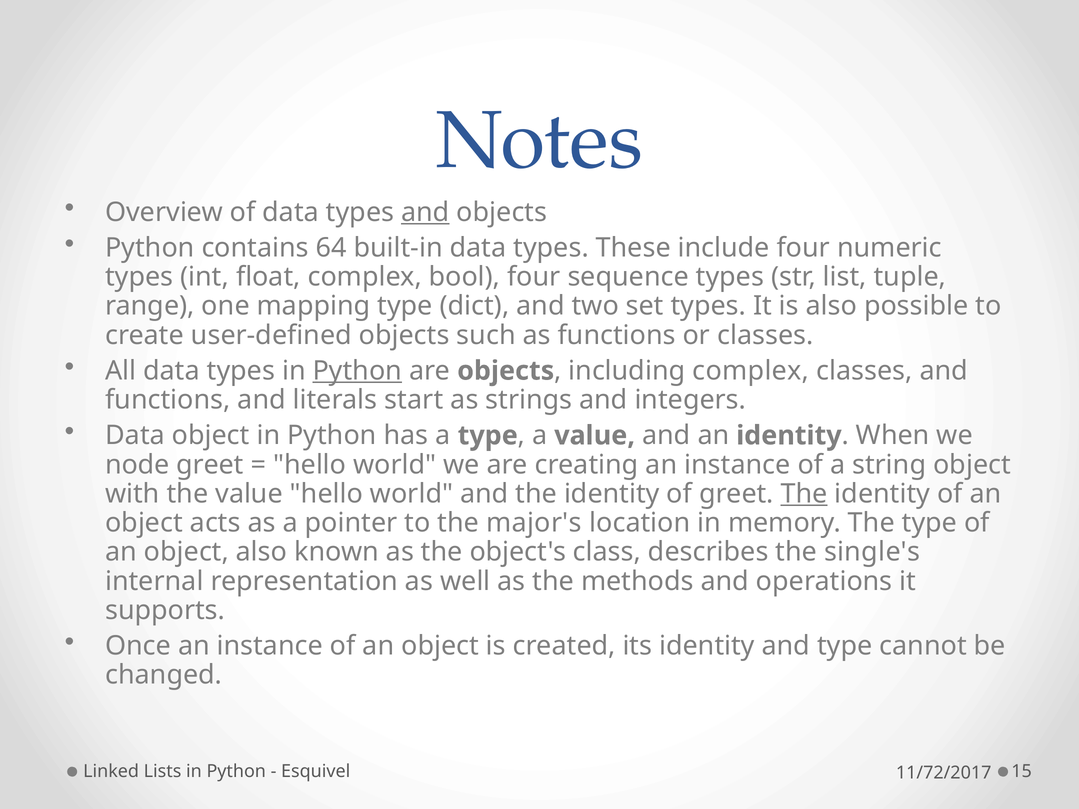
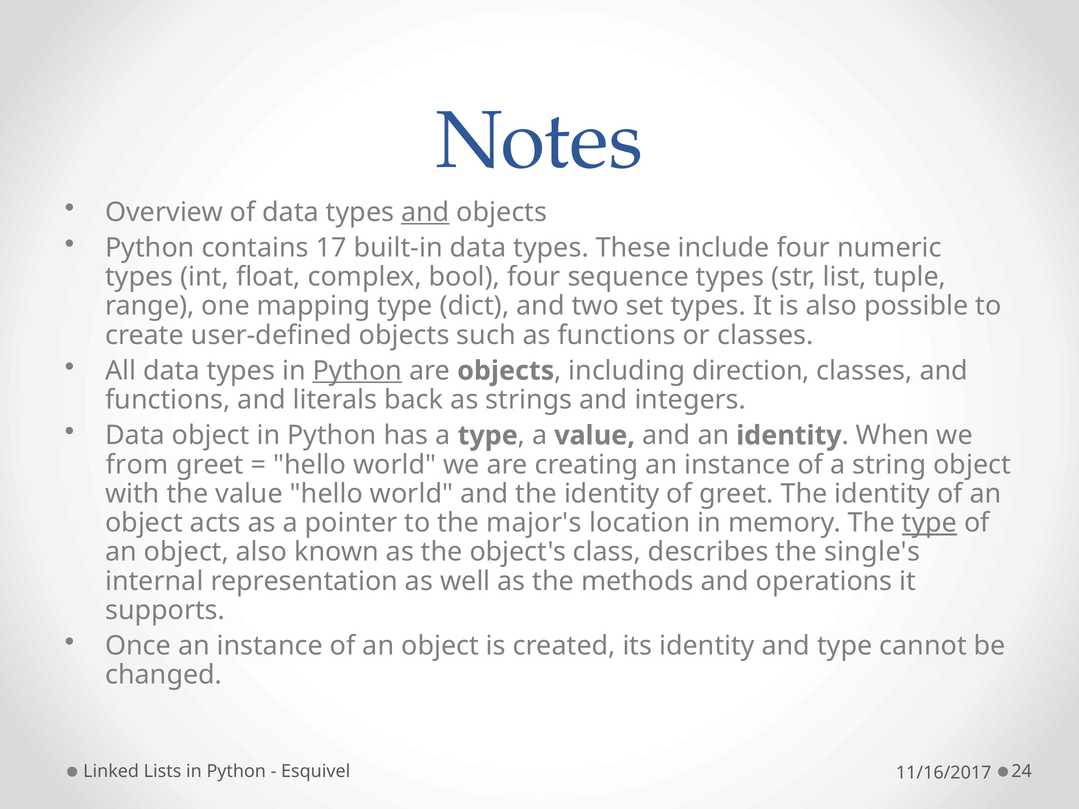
64: 64 -> 17
including complex: complex -> direction
start: start -> back
node: node -> from
The at (804, 494) underline: present -> none
type at (929, 523) underline: none -> present
15: 15 -> 24
11/72/2017: 11/72/2017 -> 11/16/2017
